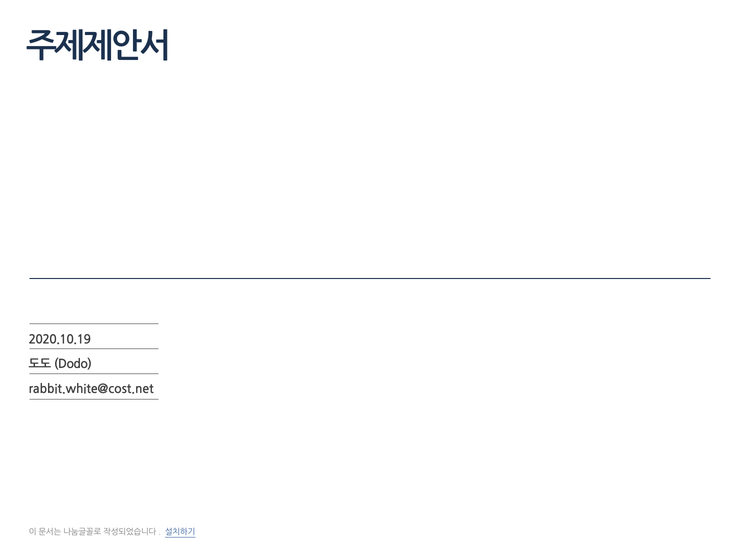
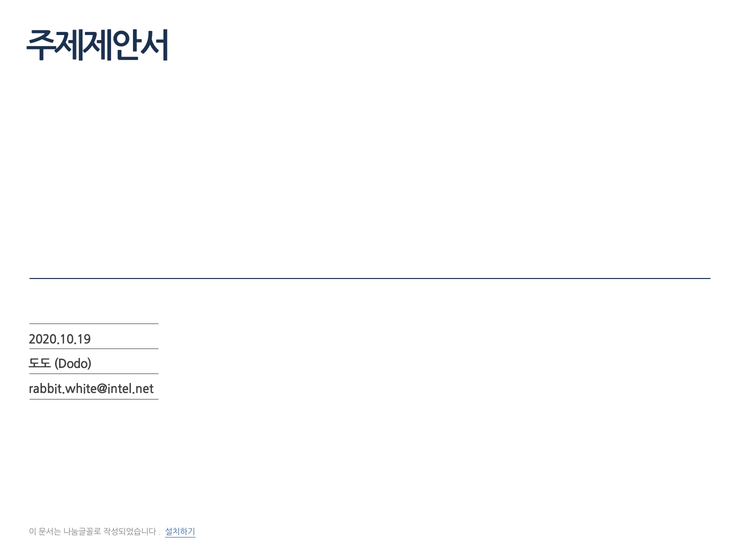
rabbit.white@cost.net: rabbit.white@cost.net -> rabbit.white@intel.net
